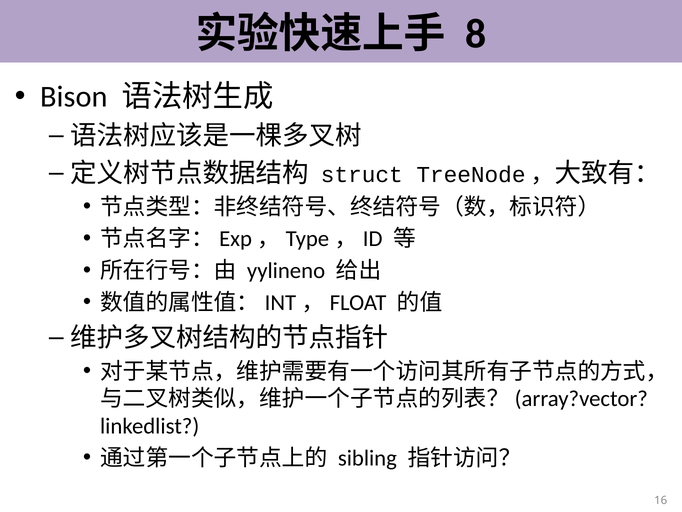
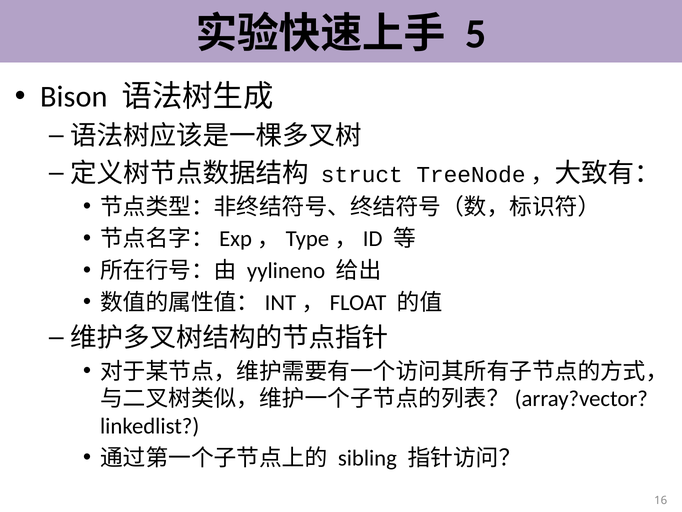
8: 8 -> 5
